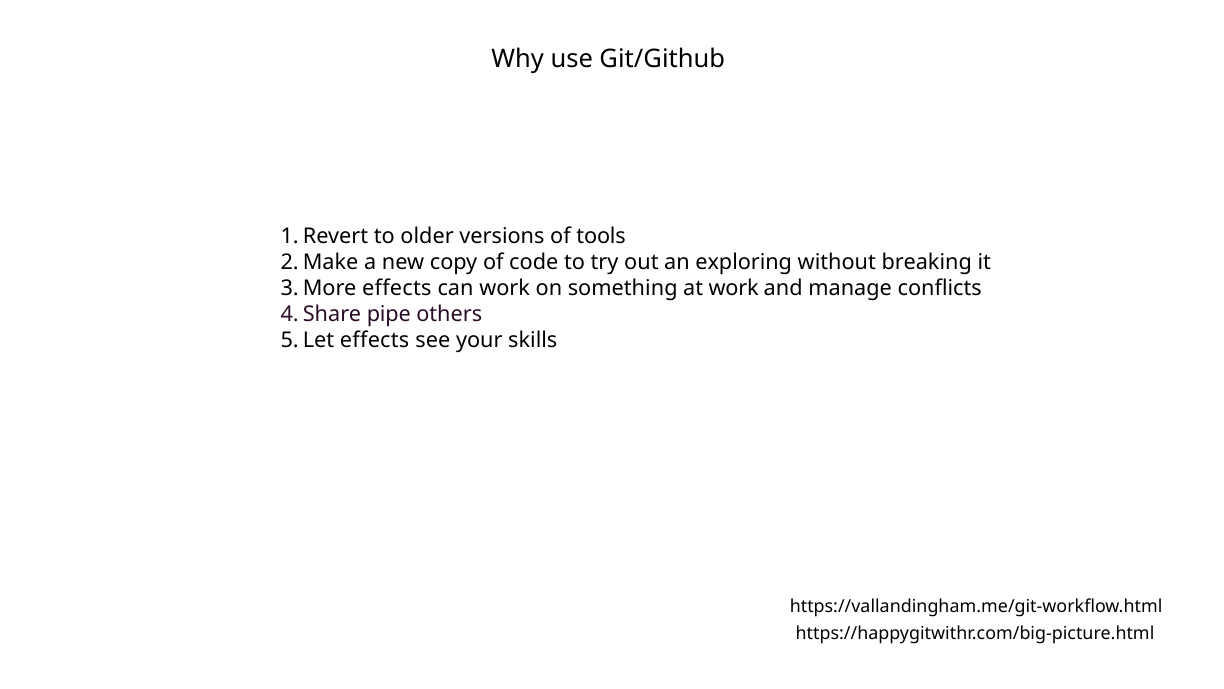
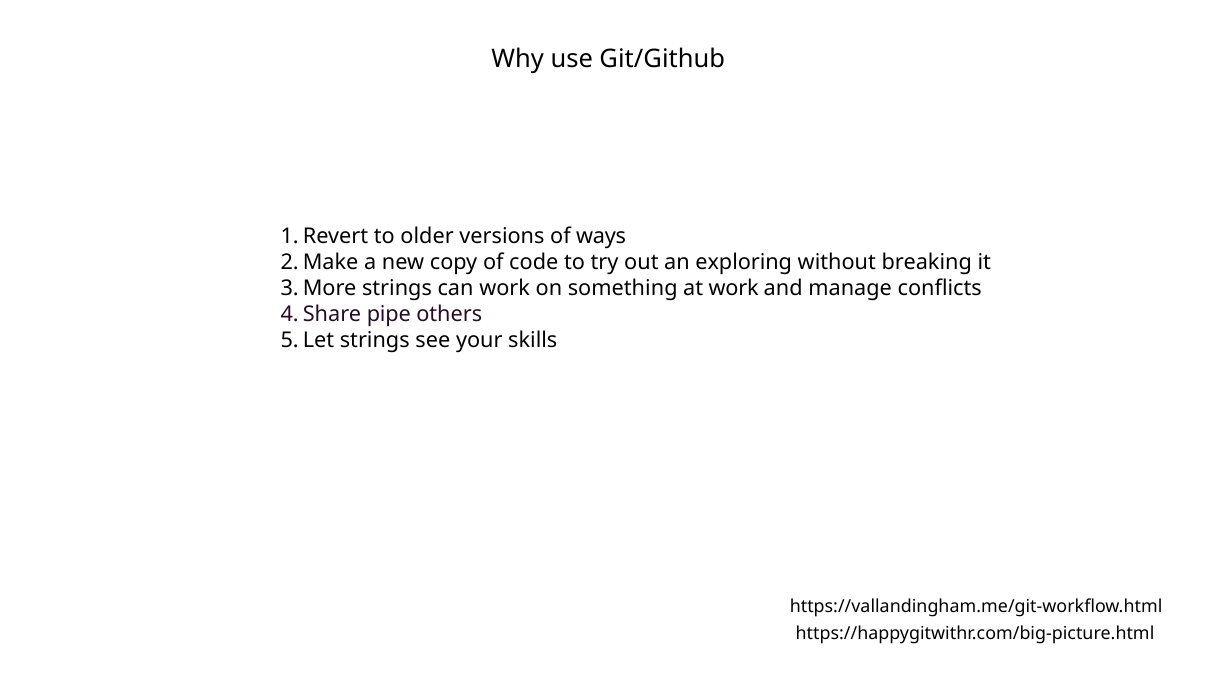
tools: tools -> ways
effects at (397, 288): effects -> strings
effects at (375, 340): effects -> strings
